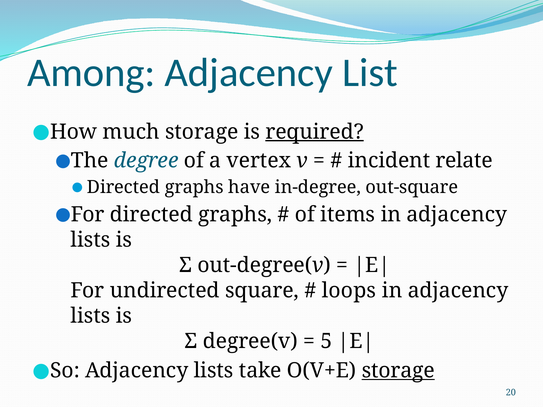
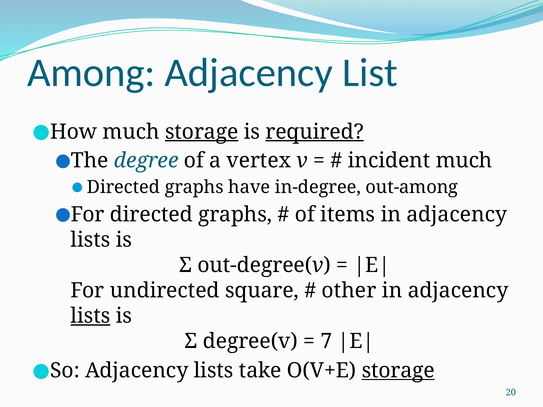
storage at (202, 132) underline: none -> present
incident relate: relate -> much
out-square: out-square -> out-among
loops: loops -> other
lists at (90, 316) underline: none -> present
5: 5 -> 7
